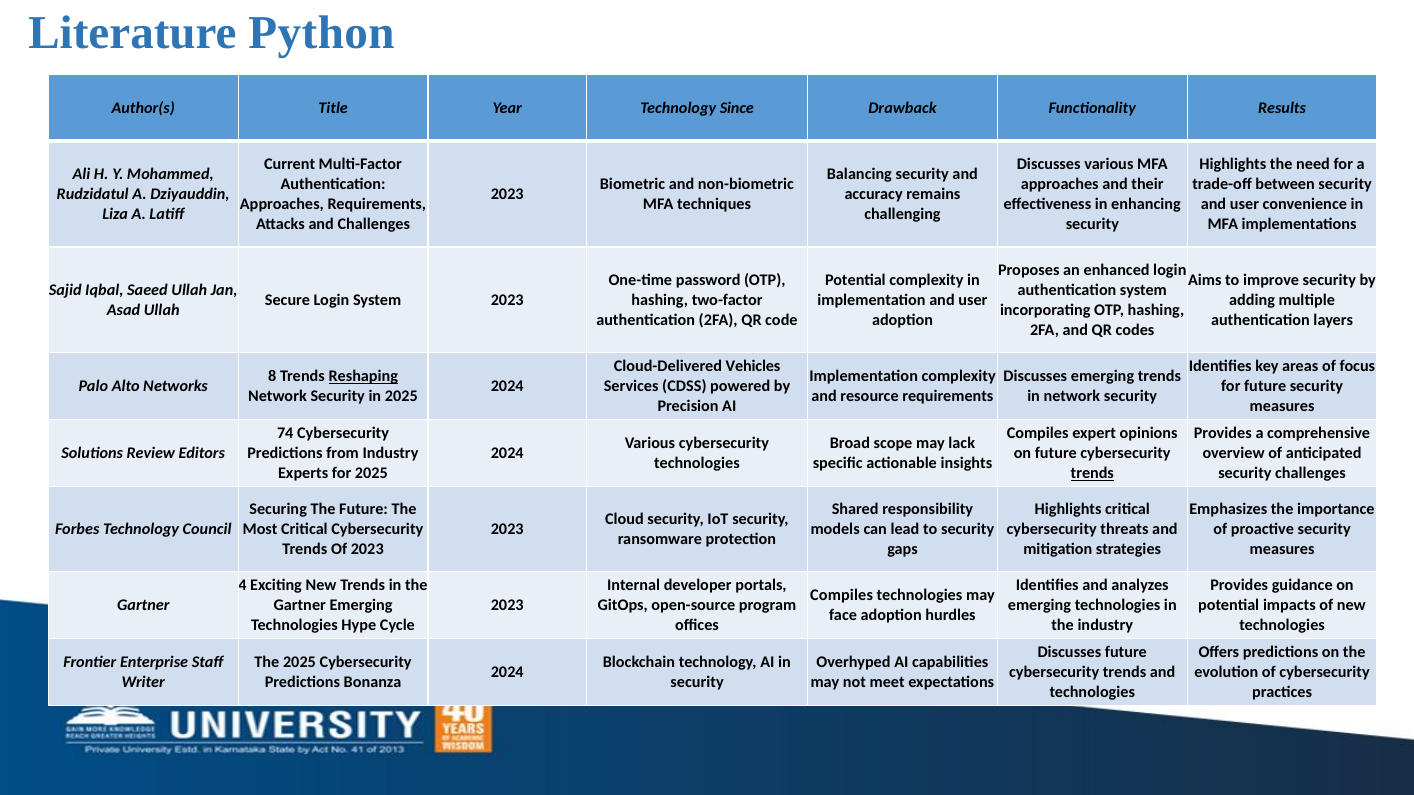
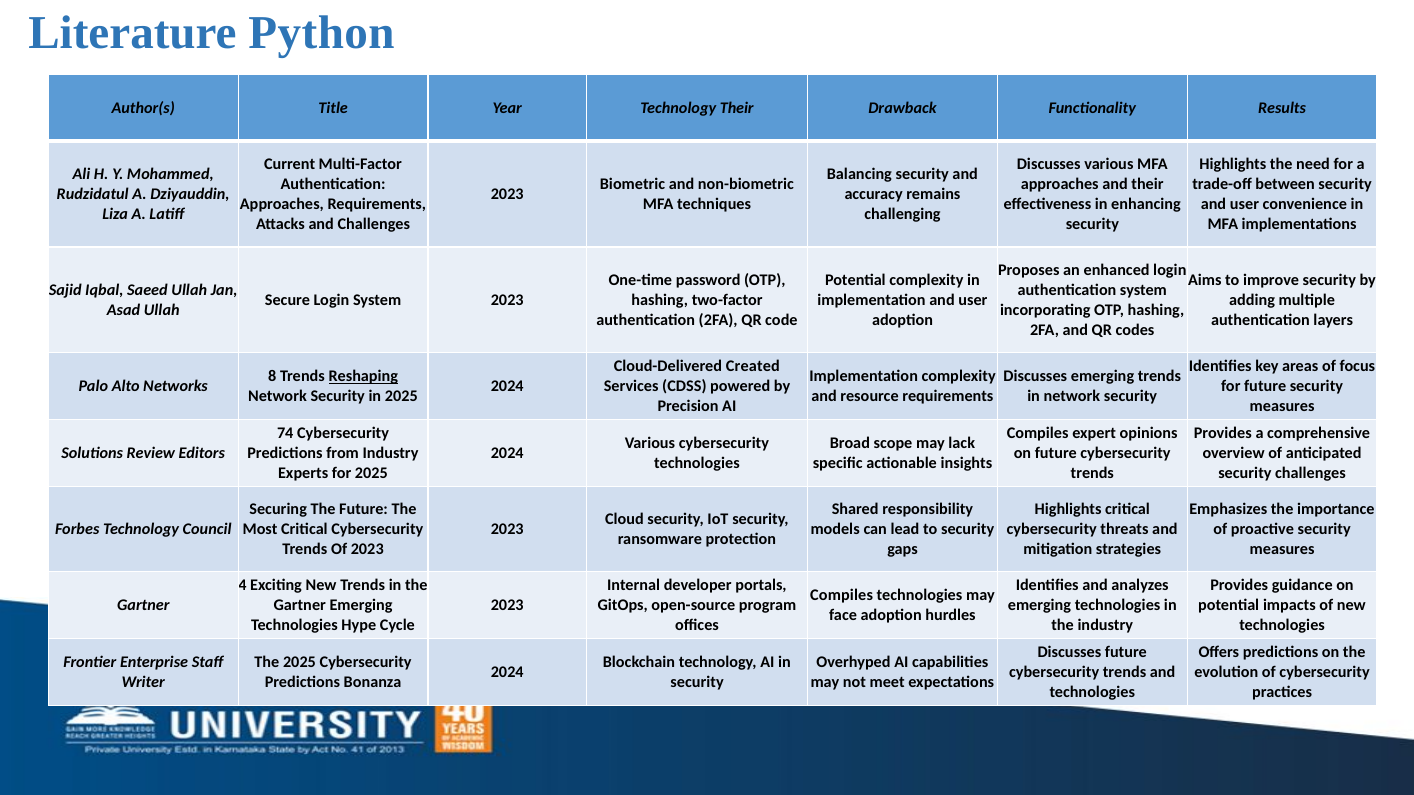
Technology Since: Since -> Their
Vehicles: Vehicles -> Created
trends at (1092, 474) underline: present -> none
